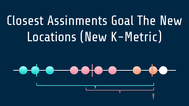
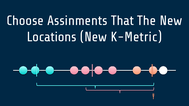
Closest: Closest -> Choose
Goal: Goal -> That
